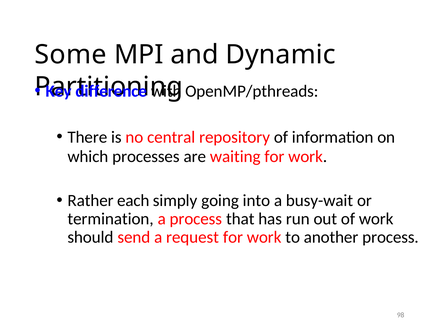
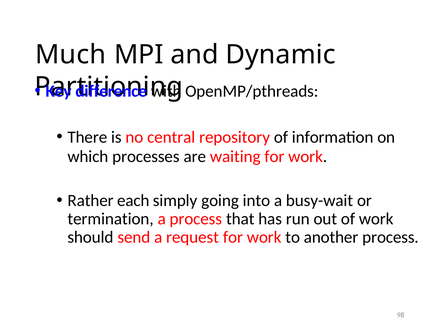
Some: Some -> Much
